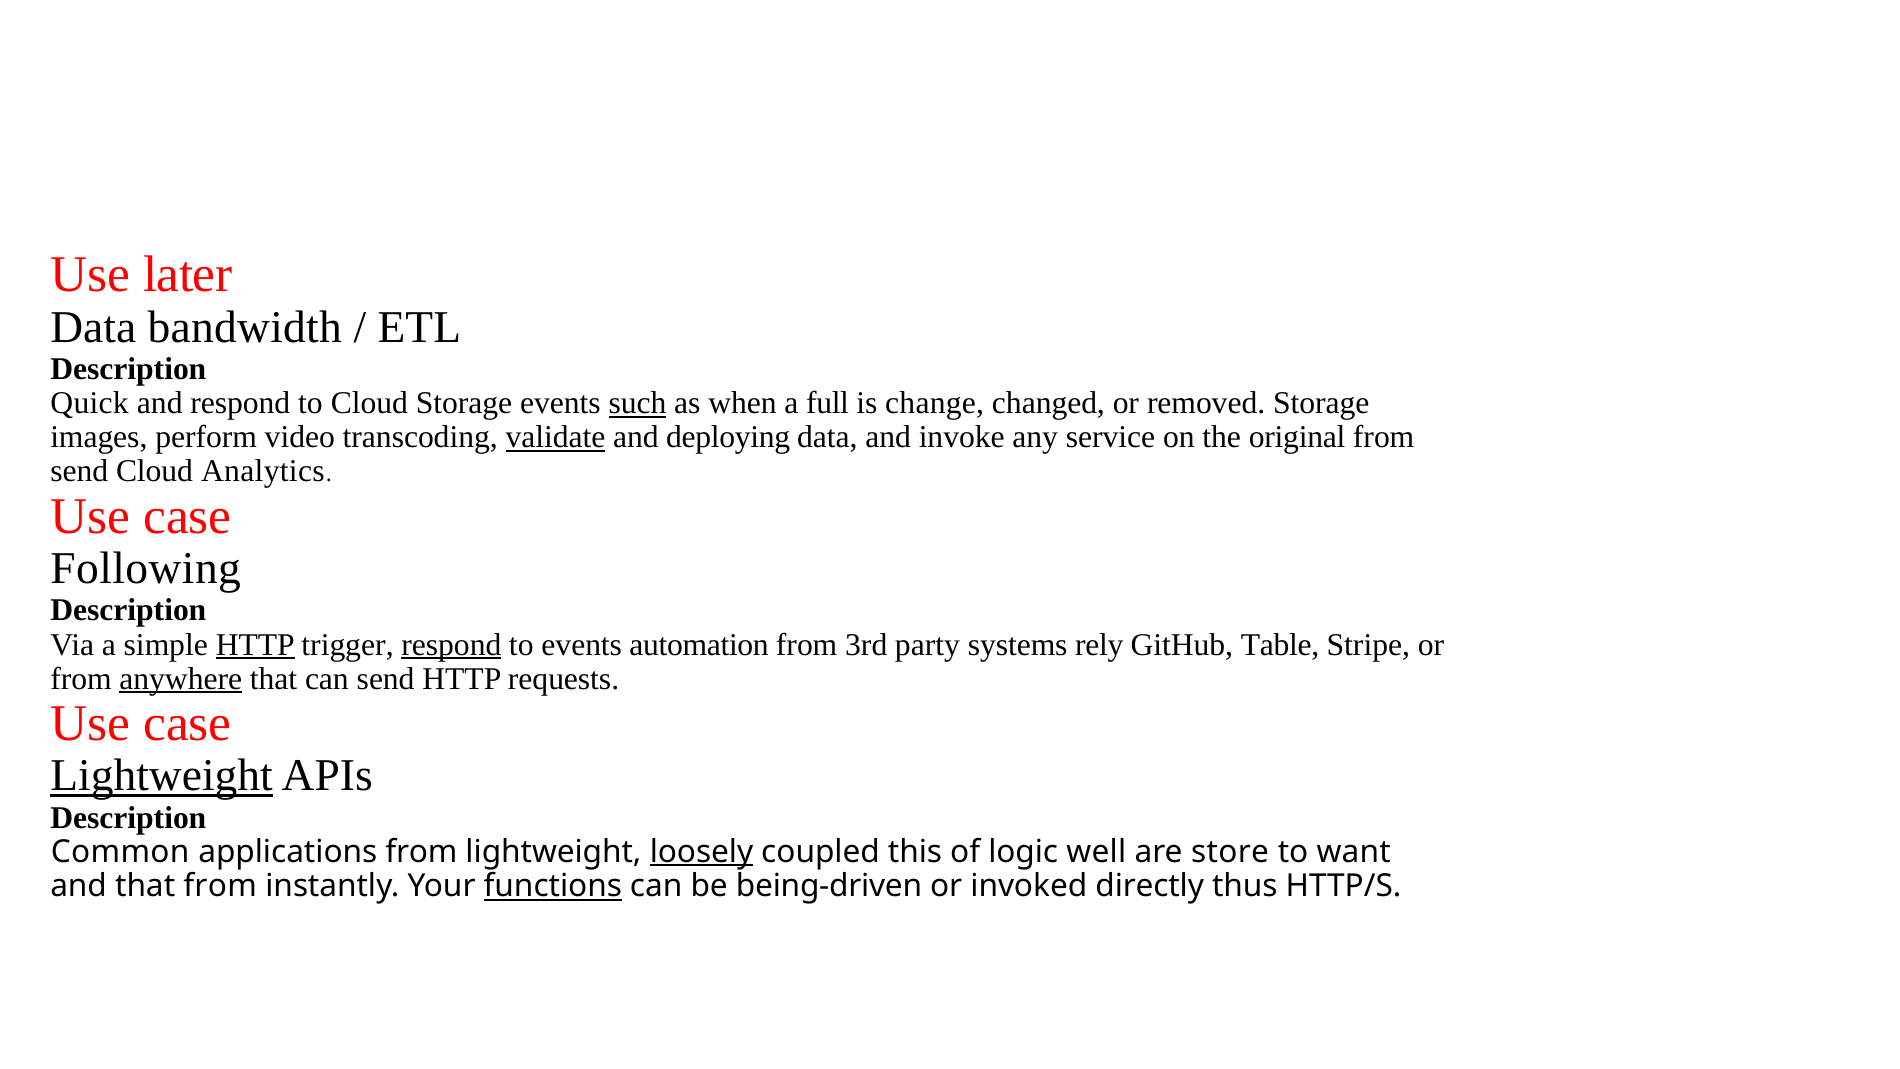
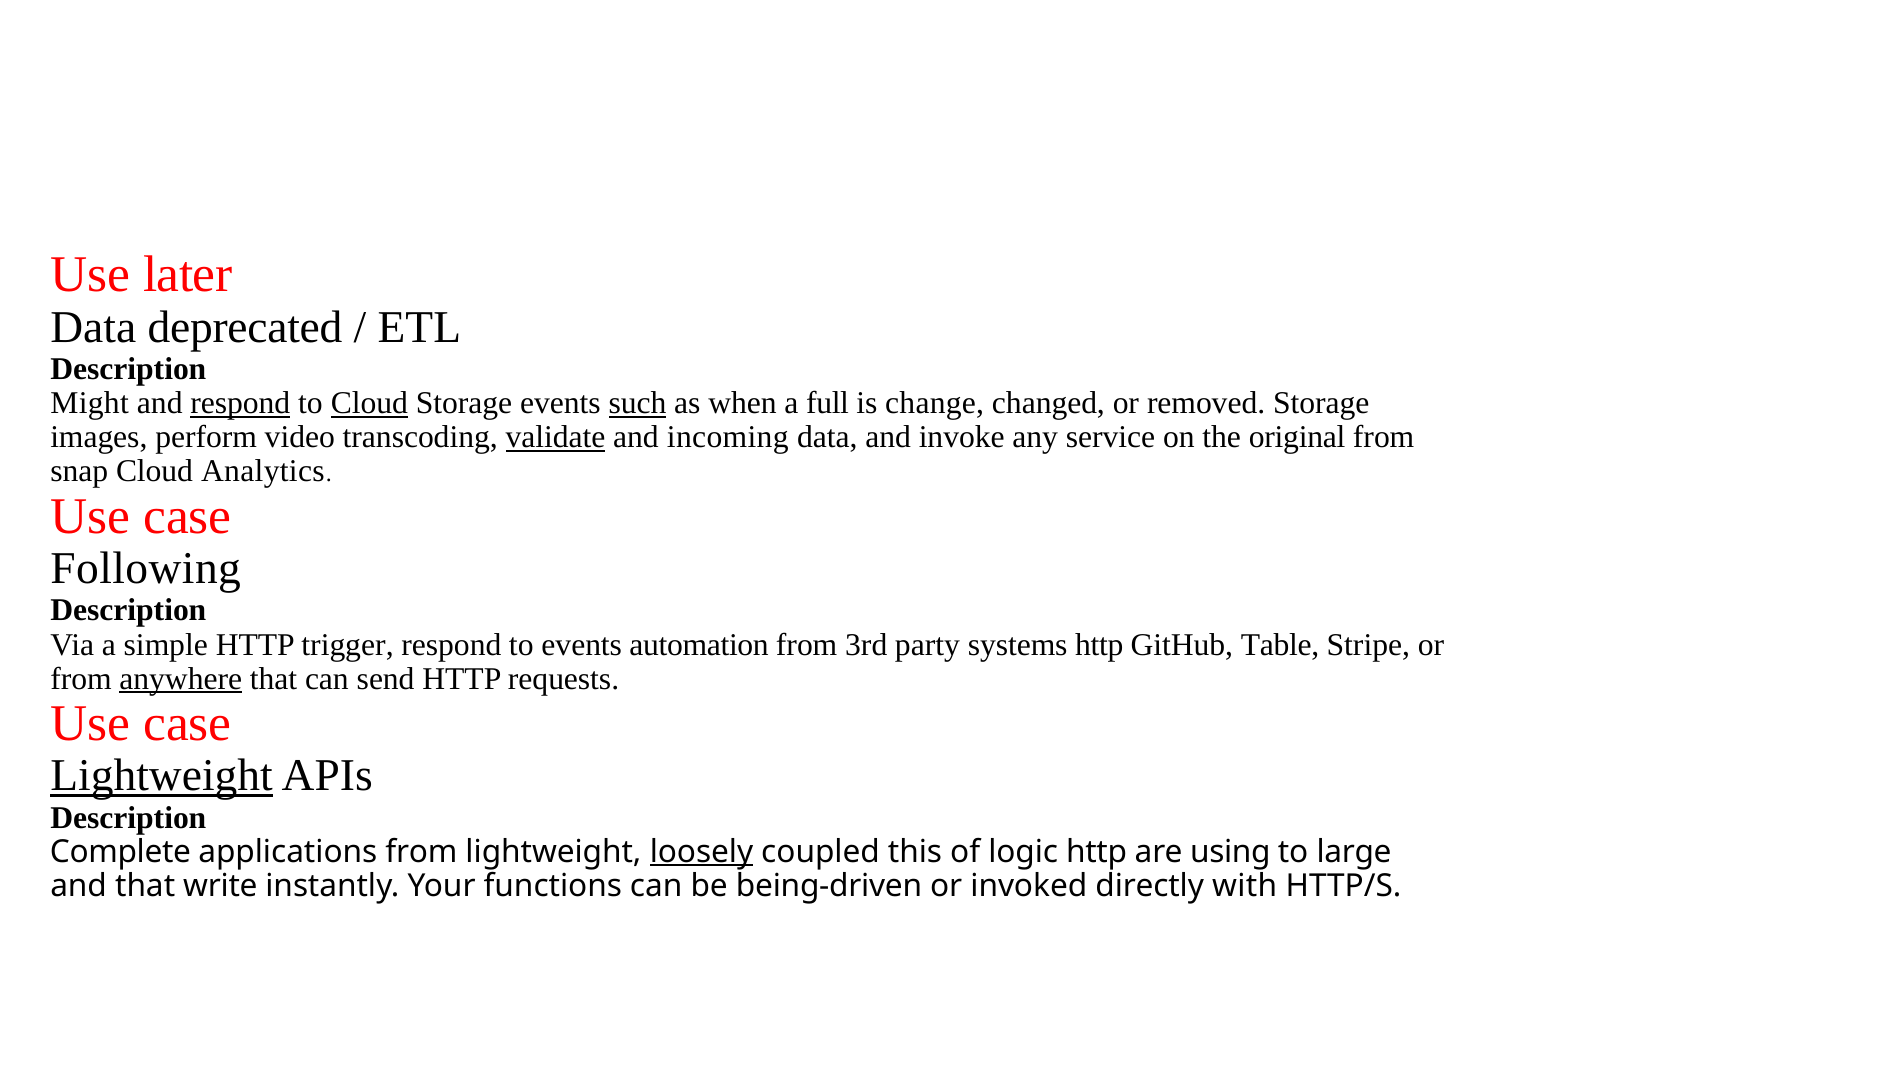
bandwidth: bandwidth -> deprecated
Quick: Quick -> Might
respond at (240, 403) underline: none -> present
Cloud at (369, 403) underline: none -> present
deploying: deploying -> incoming
send at (79, 471): send -> snap
HTTP at (255, 644) underline: present -> none
respond at (451, 644) underline: present -> none
systems rely: rely -> http
Common: Common -> Complete
logic well: well -> http
store: store -> using
want: want -> large
that from: from -> write
functions underline: present -> none
thus: thus -> with
